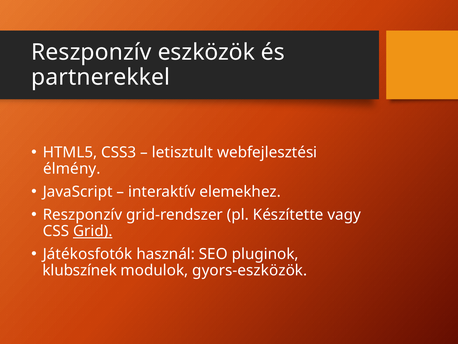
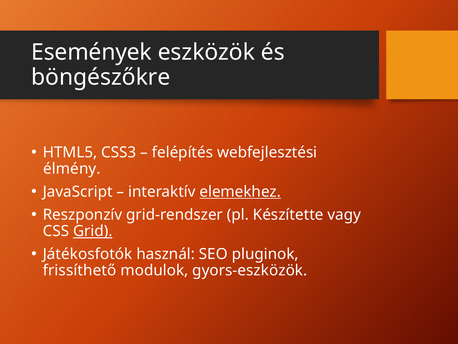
Reszponzív at (91, 52): Reszponzív -> Események
partnerekkel: partnerekkel -> böngészőkre
letisztult: letisztult -> felépítés
elemekhez underline: none -> present
klubszínek: klubszínek -> frissíthető
